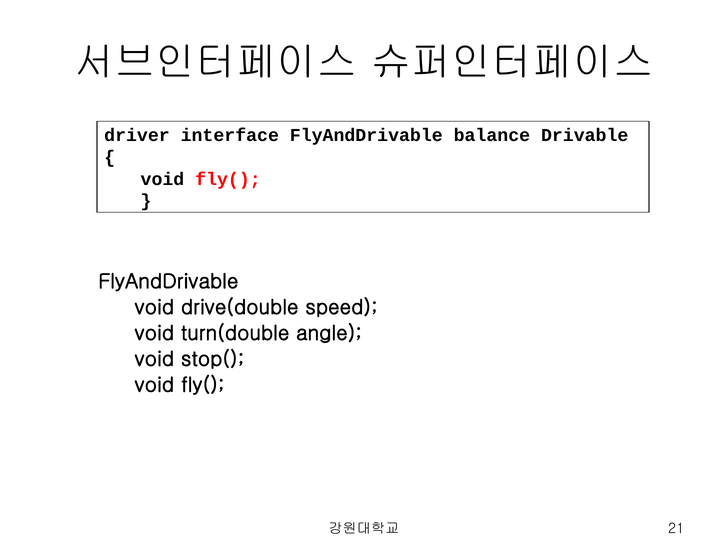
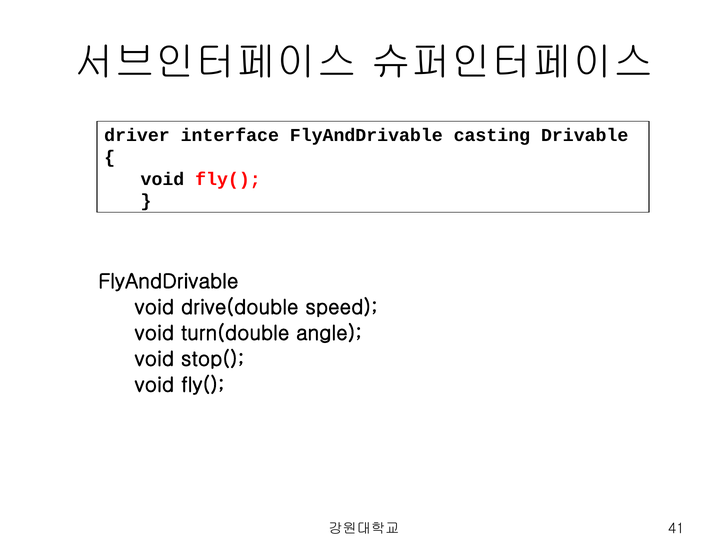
balance: balance -> casting
21: 21 -> 41
